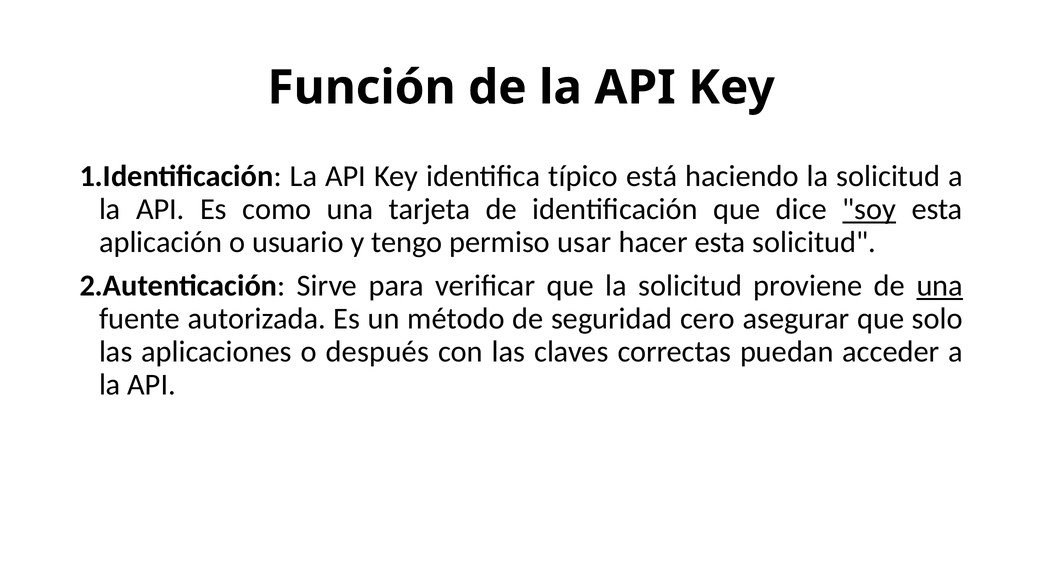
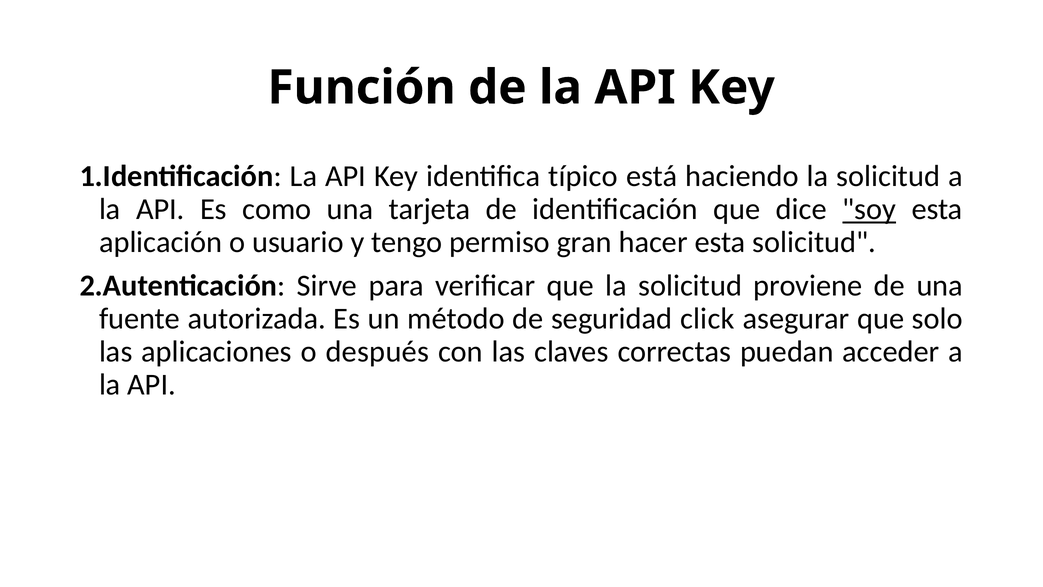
usar: usar -> gran
una at (940, 286) underline: present -> none
cero: cero -> click
